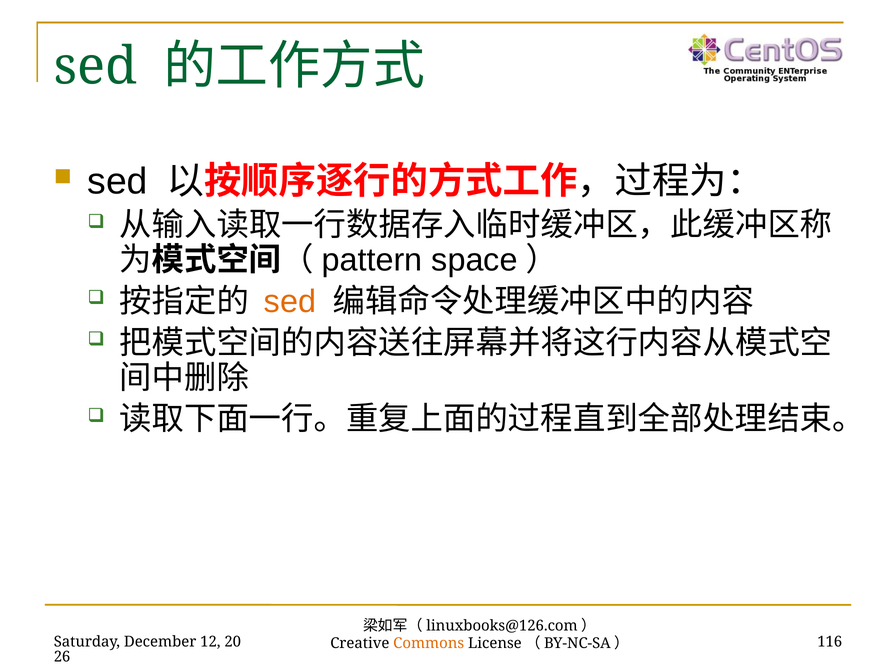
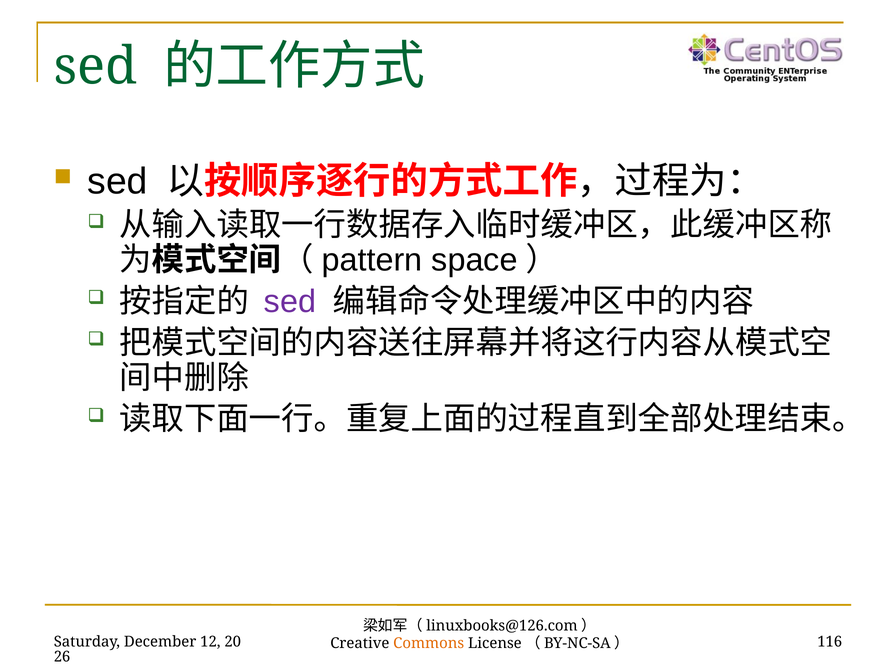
sed at (290, 302) colour: orange -> purple
